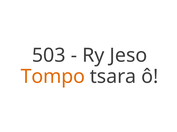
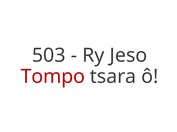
Tompo colour: orange -> red
